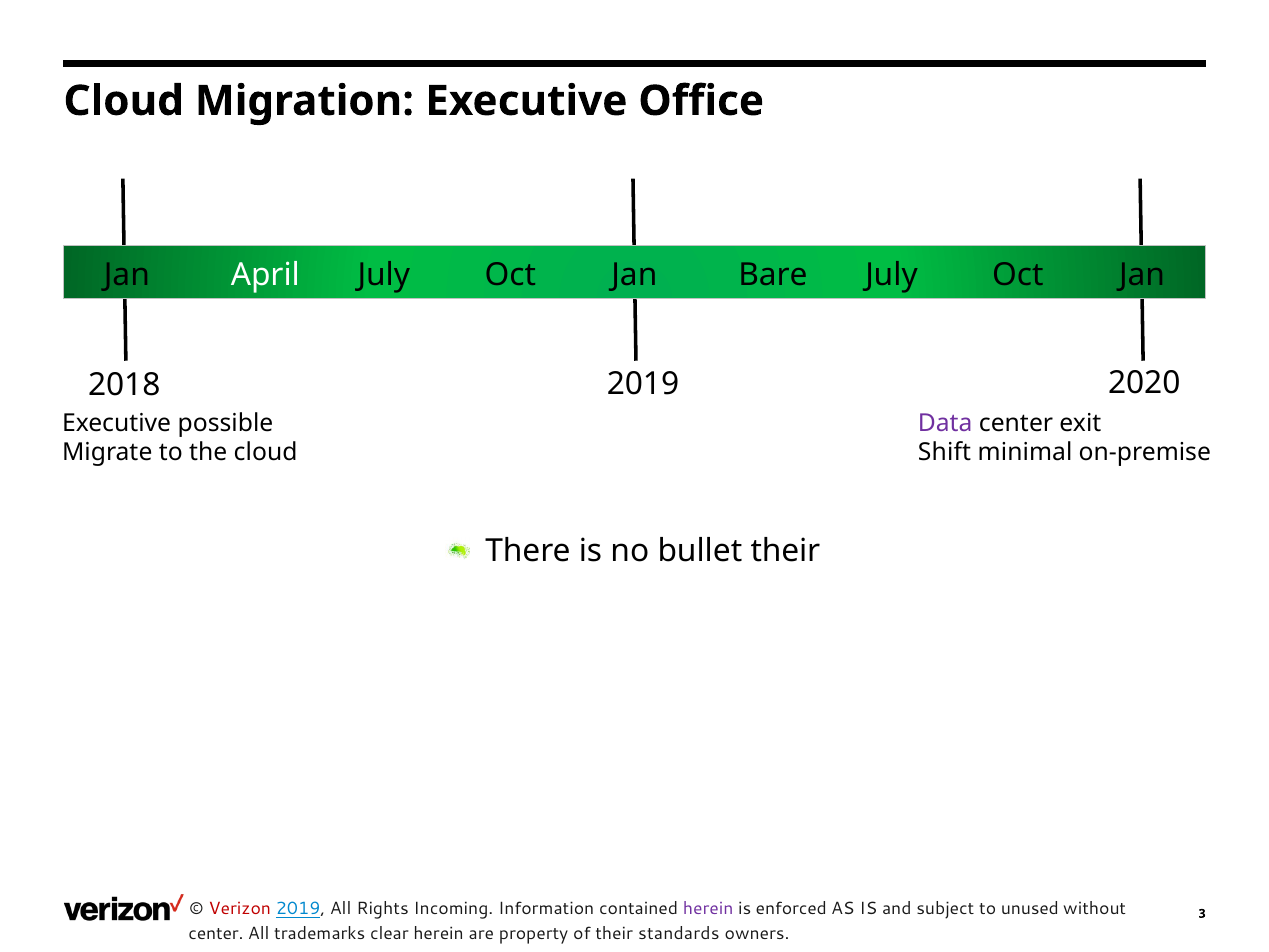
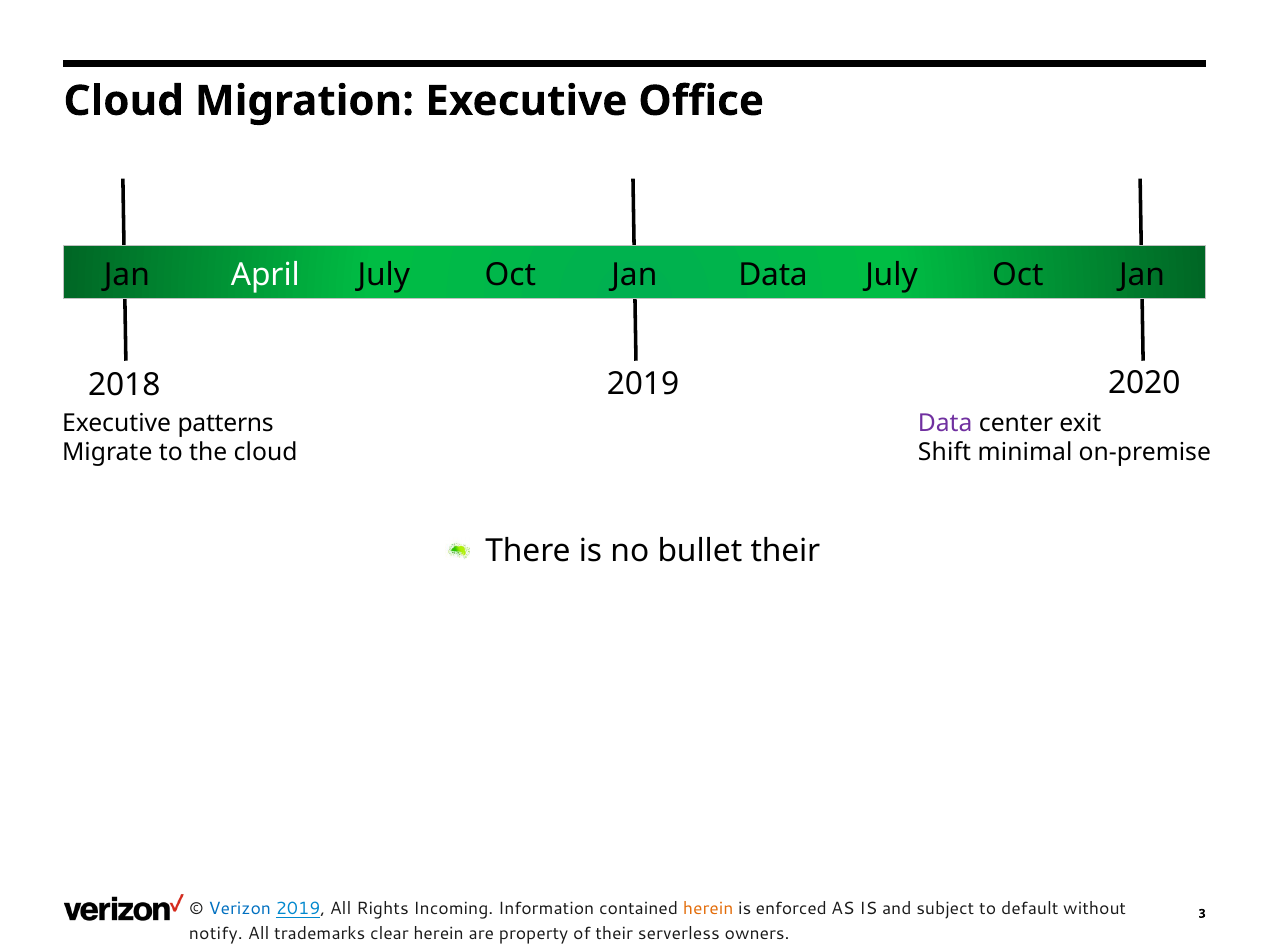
Jan Bare: Bare -> Data
possible: possible -> patterns
Verizon colour: red -> blue
herein at (708, 908) colour: purple -> orange
unused: unused -> default
center at (216, 933): center -> notify
standards: standards -> serverless
